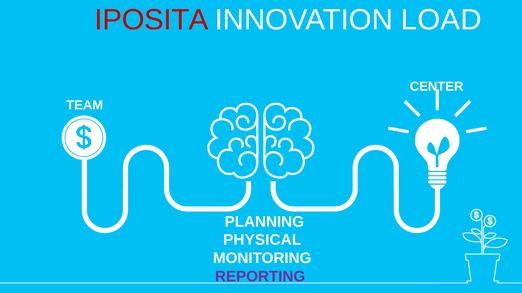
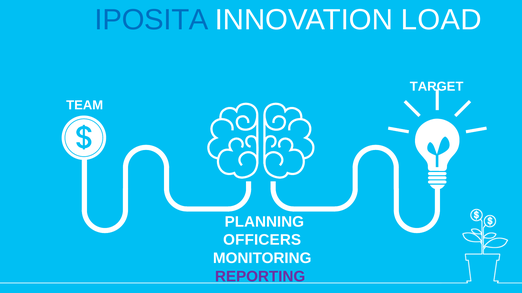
IPOSITA colour: red -> blue
CENTER: CENTER -> TARGET
PHYSICAL: PHYSICAL -> OFFICERS
